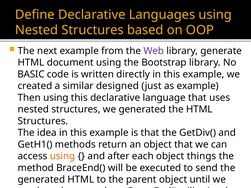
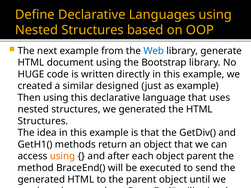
Web colour: purple -> blue
BASIC: BASIC -> HUGE
object things: things -> parent
